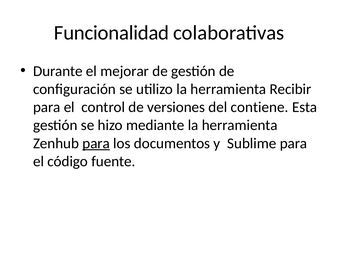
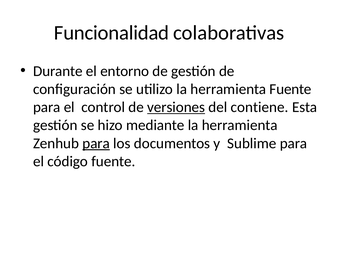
mejorar: mejorar -> entorno
herramienta Recibir: Recibir -> Fuente
versiones underline: none -> present
